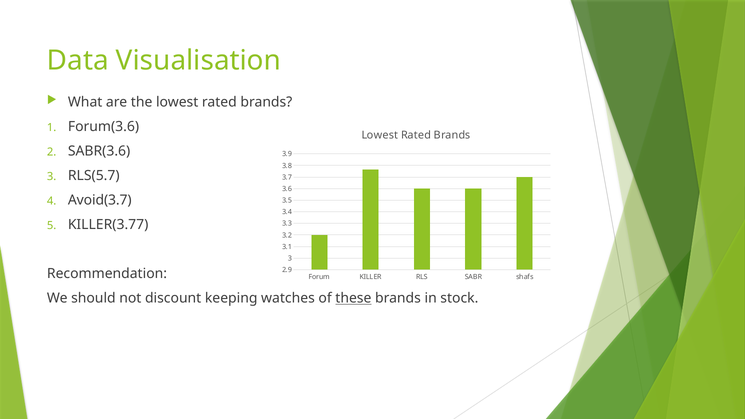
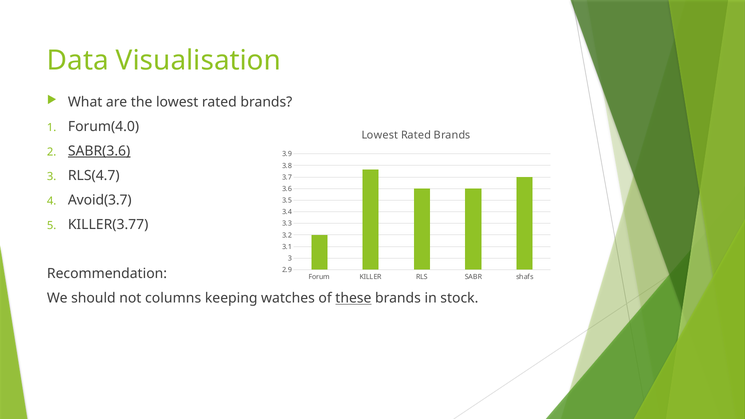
Forum(3.6: Forum(3.6 -> Forum(4.0
SABR(3.6 underline: none -> present
RLS(5.7: RLS(5.7 -> RLS(4.7
discount: discount -> columns
